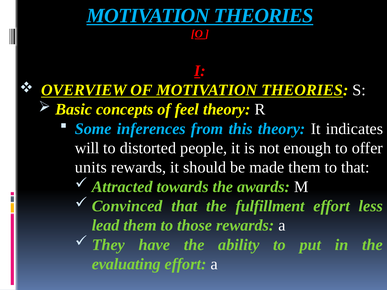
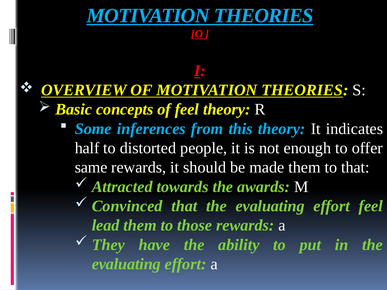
will: will -> half
units: units -> same
that the fulfillment: fulfillment -> evaluating
effort less: less -> feel
